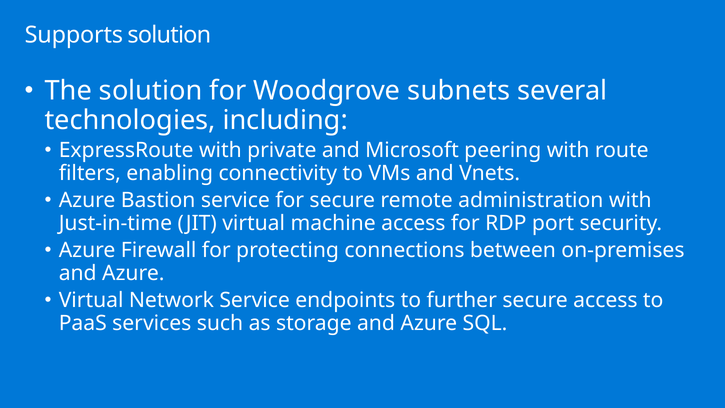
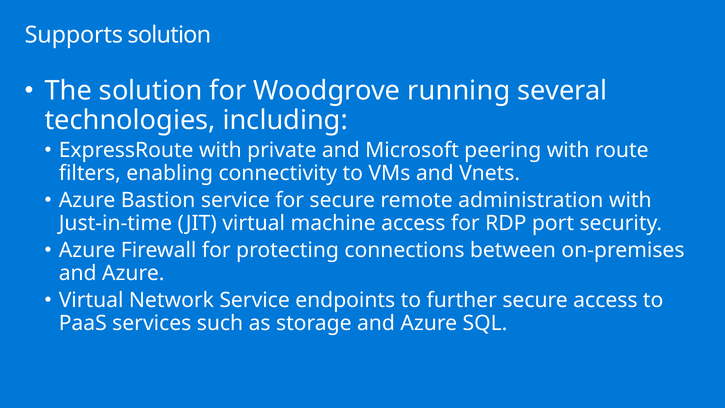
subnets: subnets -> running
